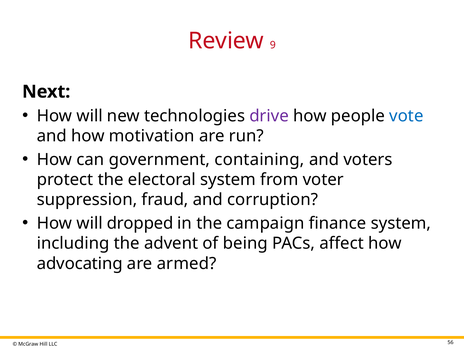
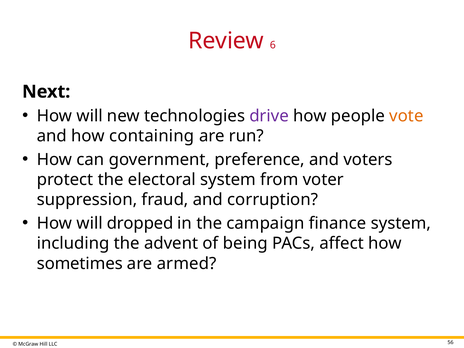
9: 9 -> 6
vote colour: blue -> orange
motivation: motivation -> containing
containing: containing -> preference
advocating: advocating -> sometimes
